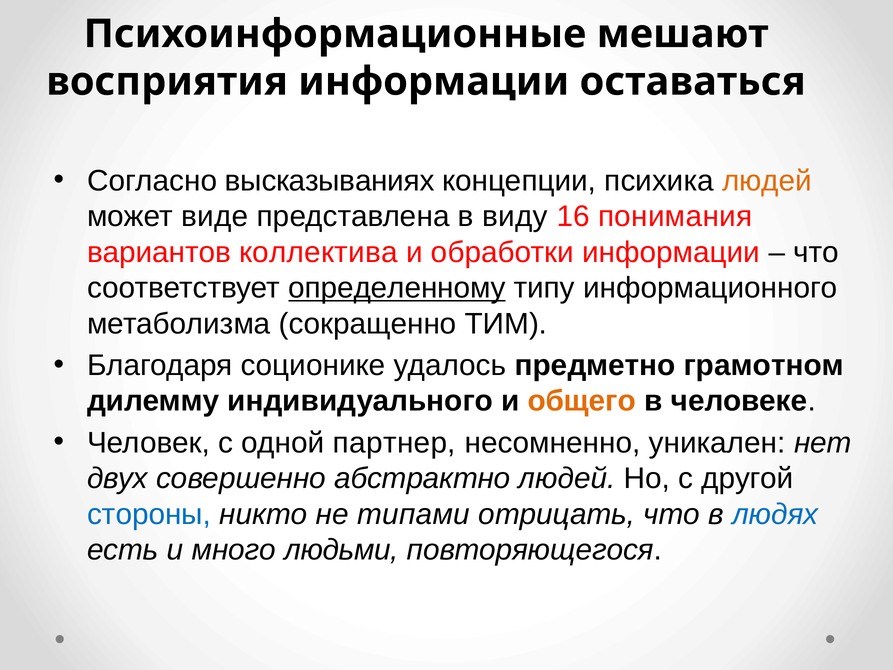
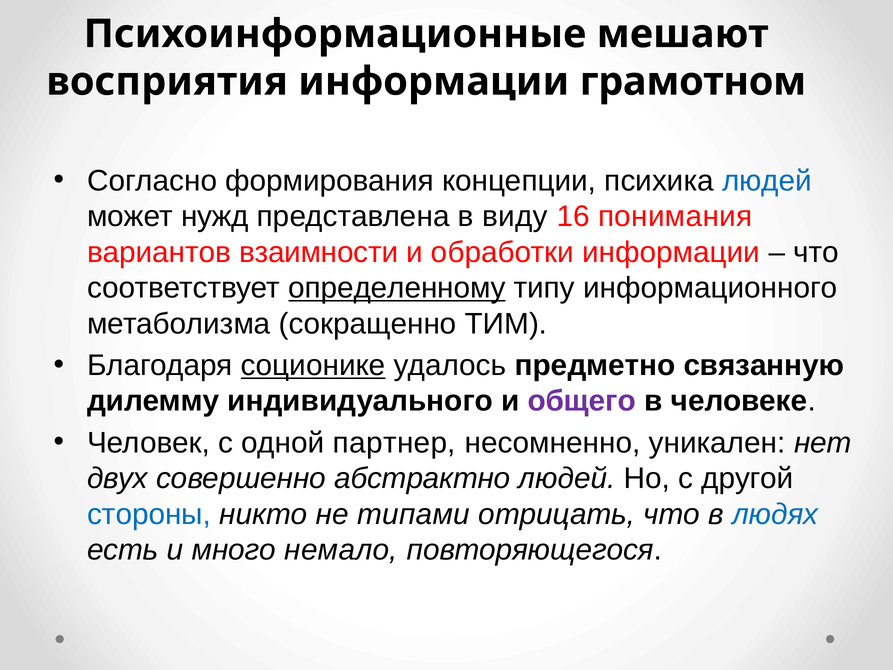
оставаться: оставаться -> грамотном
высказываниях: высказываниях -> формирования
людей at (767, 181) colour: orange -> blue
виде: виде -> нужд
коллектива: коллектива -> взаимности
соционике underline: none -> present
грамотном: грамотном -> связанную
общего colour: orange -> purple
людьми: людьми -> немало
